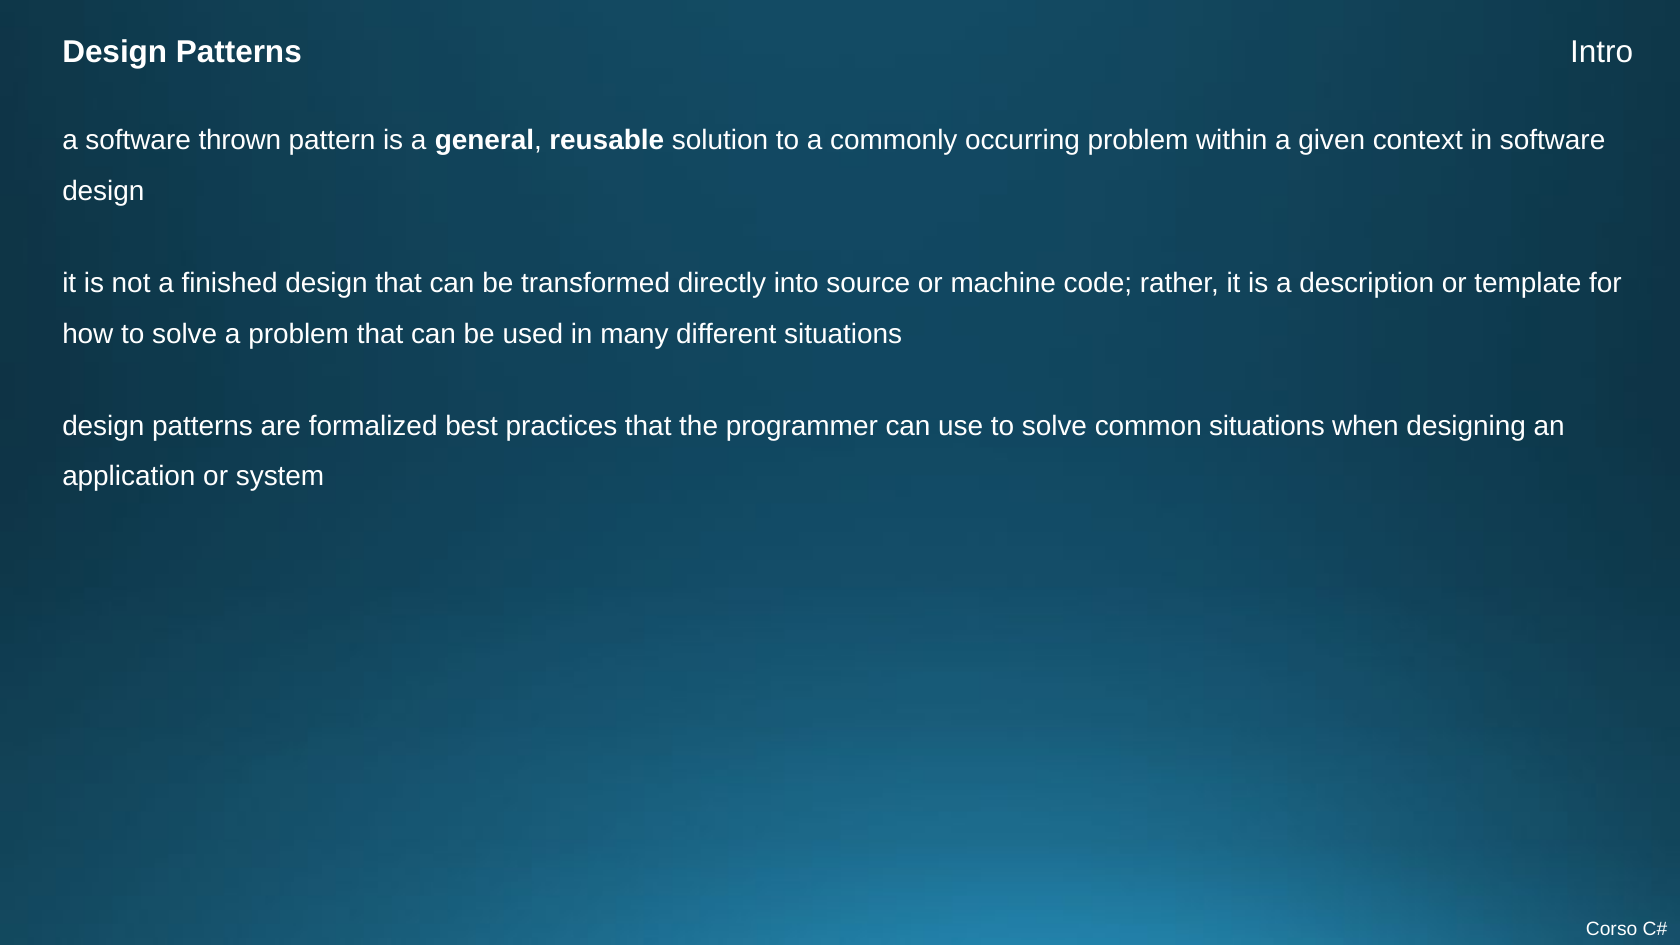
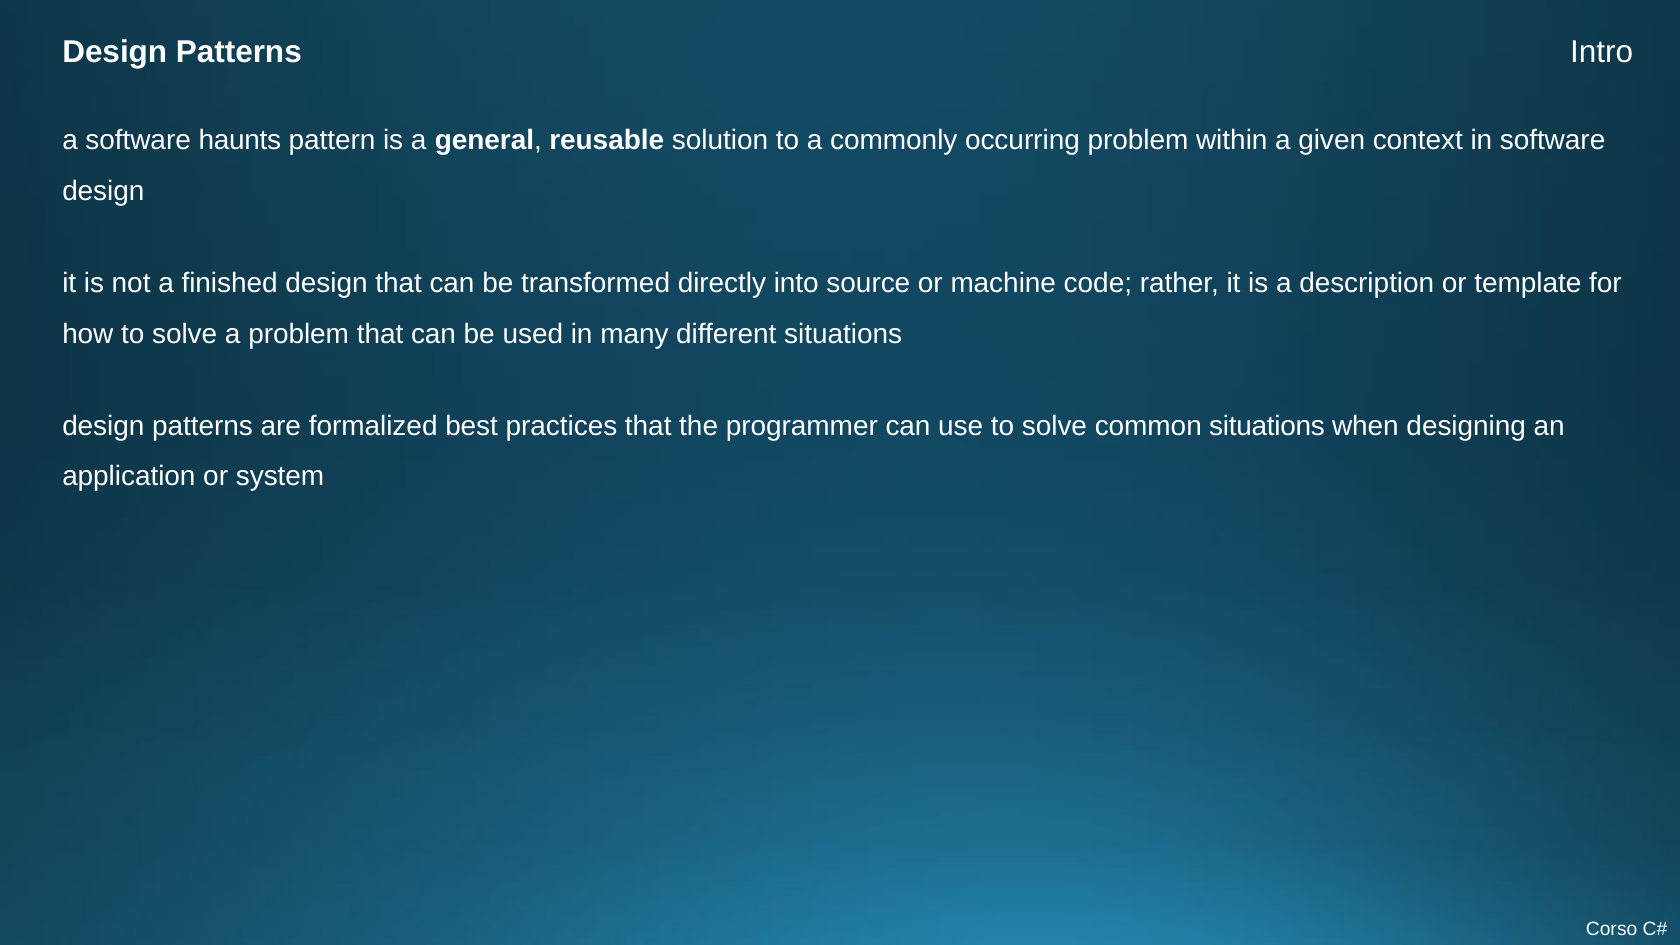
thrown: thrown -> haunts
